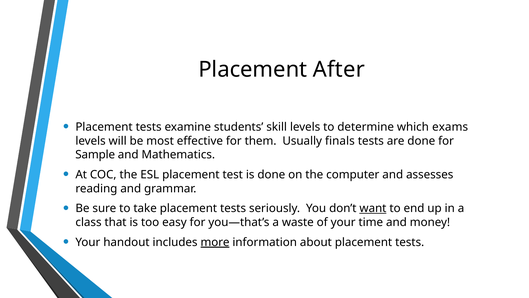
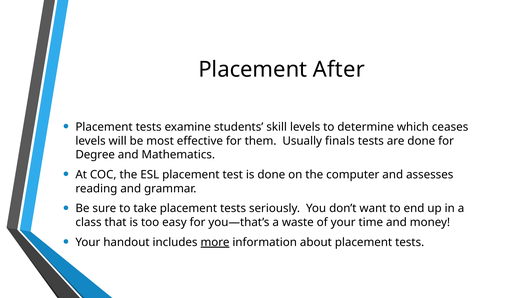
exams: exams -> ceases
Sample: Sample -> Degree
want underline: present -> none
